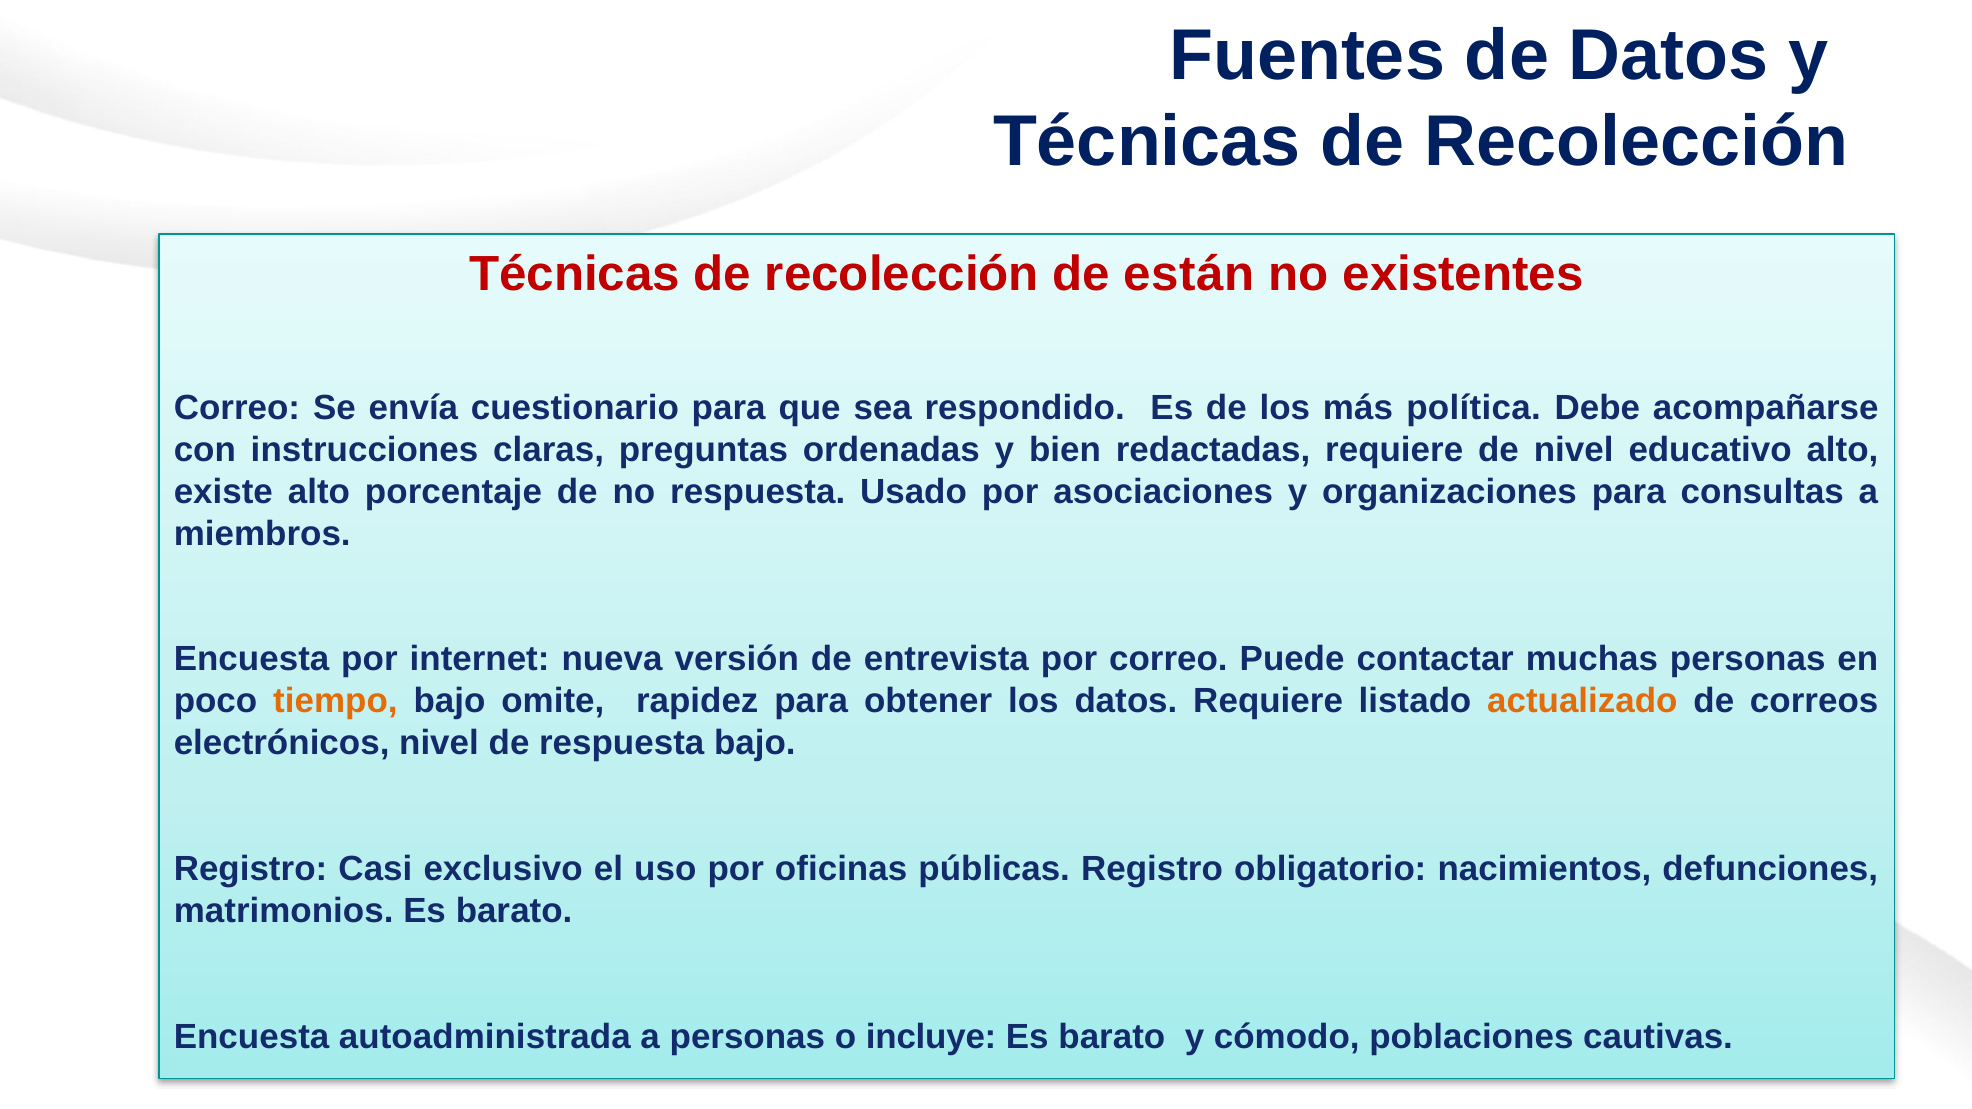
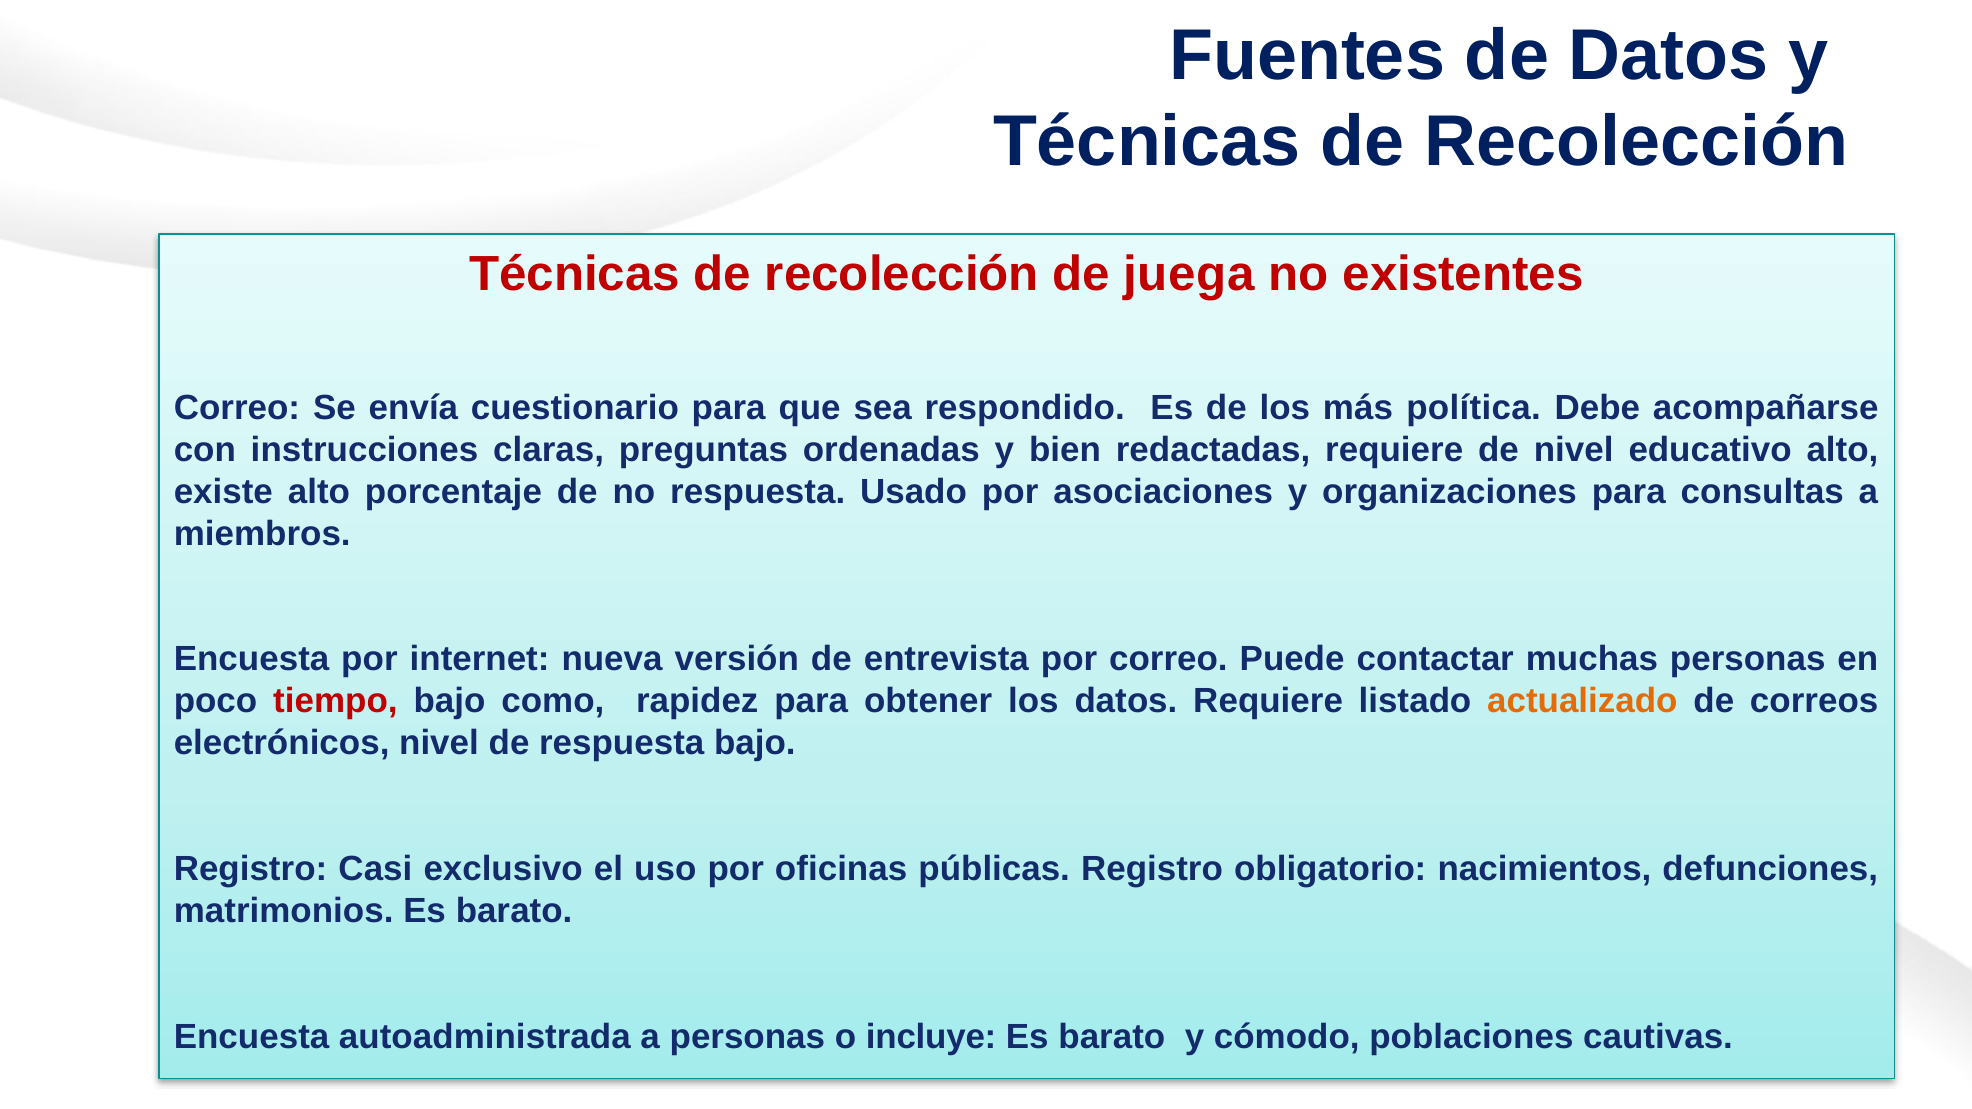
están: están -> juega
tiempo colour: orange -> red
omite: omite -> como
